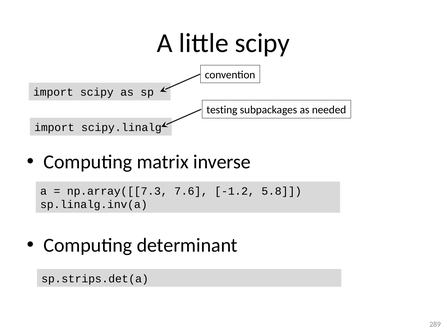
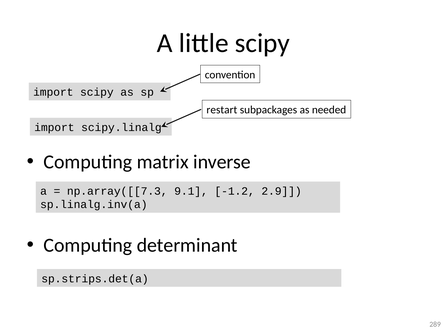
testing: testing -> restart
7.6: 7.6 -> 9.1
5.8: 5.8 -> 2.9
